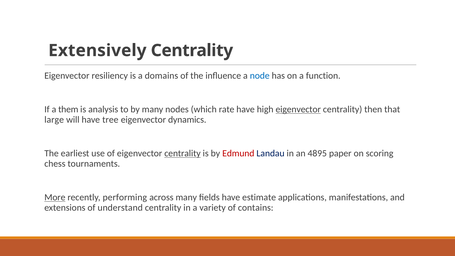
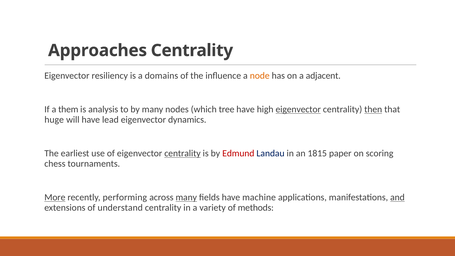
Extensively: Extensively -> Approaches
node colour: blue -> orange
function: function -> adjacent
rate: rate -> tree
then underline: none -> present
large: large -> huge
tree: tree -> lead
4895: 4895 -> 1815
many at (186, 197) underline: none -> present
estimate: estimate -> machine
and underline: none -> present
contains: contains -> methods
